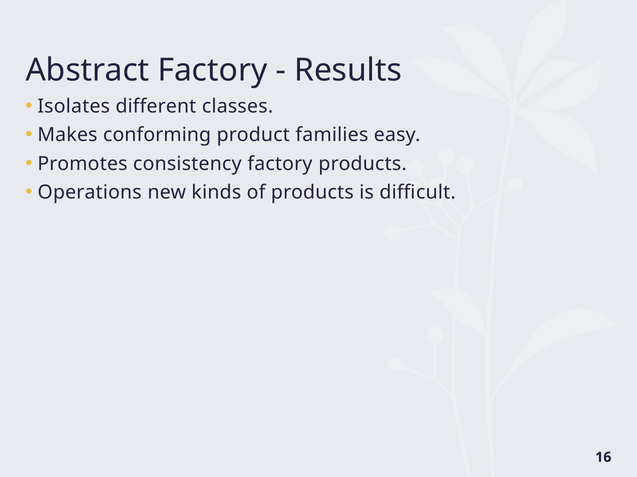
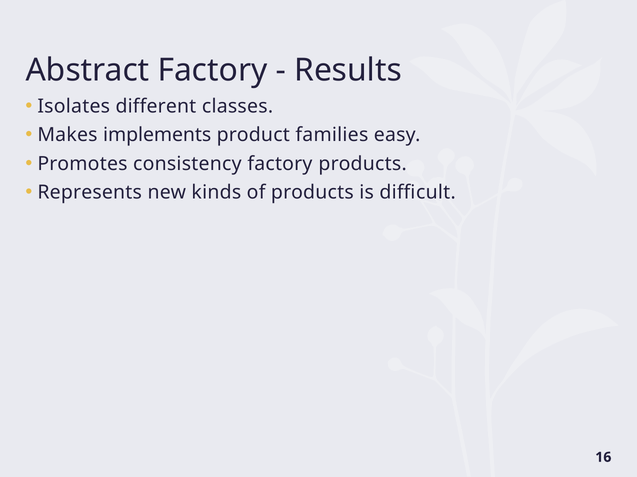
conforming: conforming -> implements
Operations: Operations -> Represents
